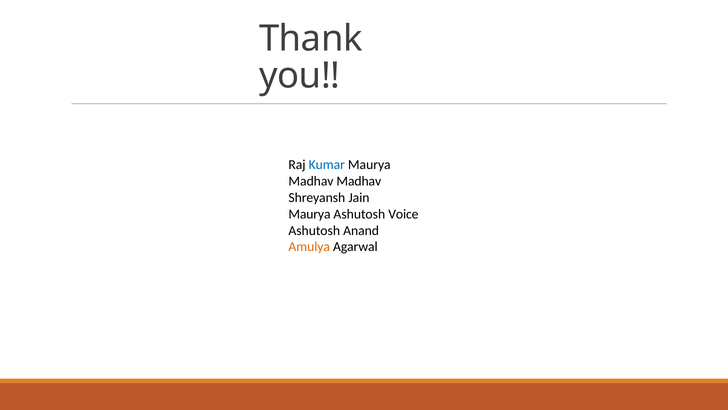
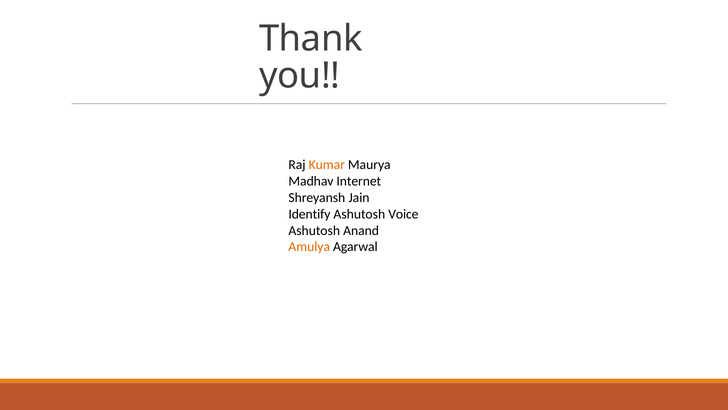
Kumar colour: blue -> orange
Madhav Madhav: Madhav -> Internet
Maurya at (309, 214): Maurya -> Identify
